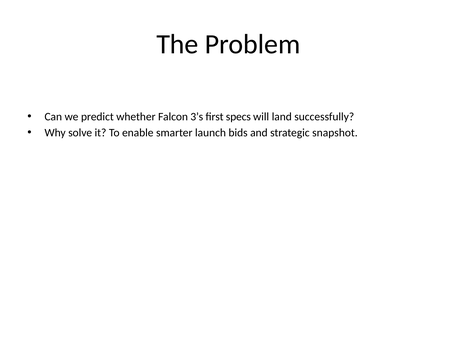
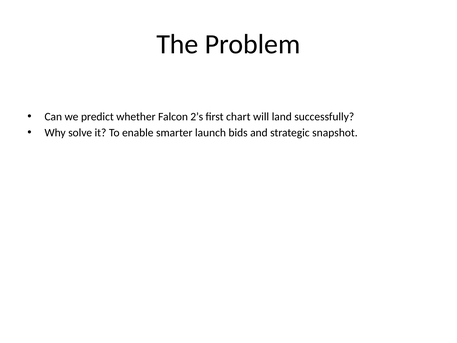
3’s: 3’s -> 2’s
specs: specs -> chart
